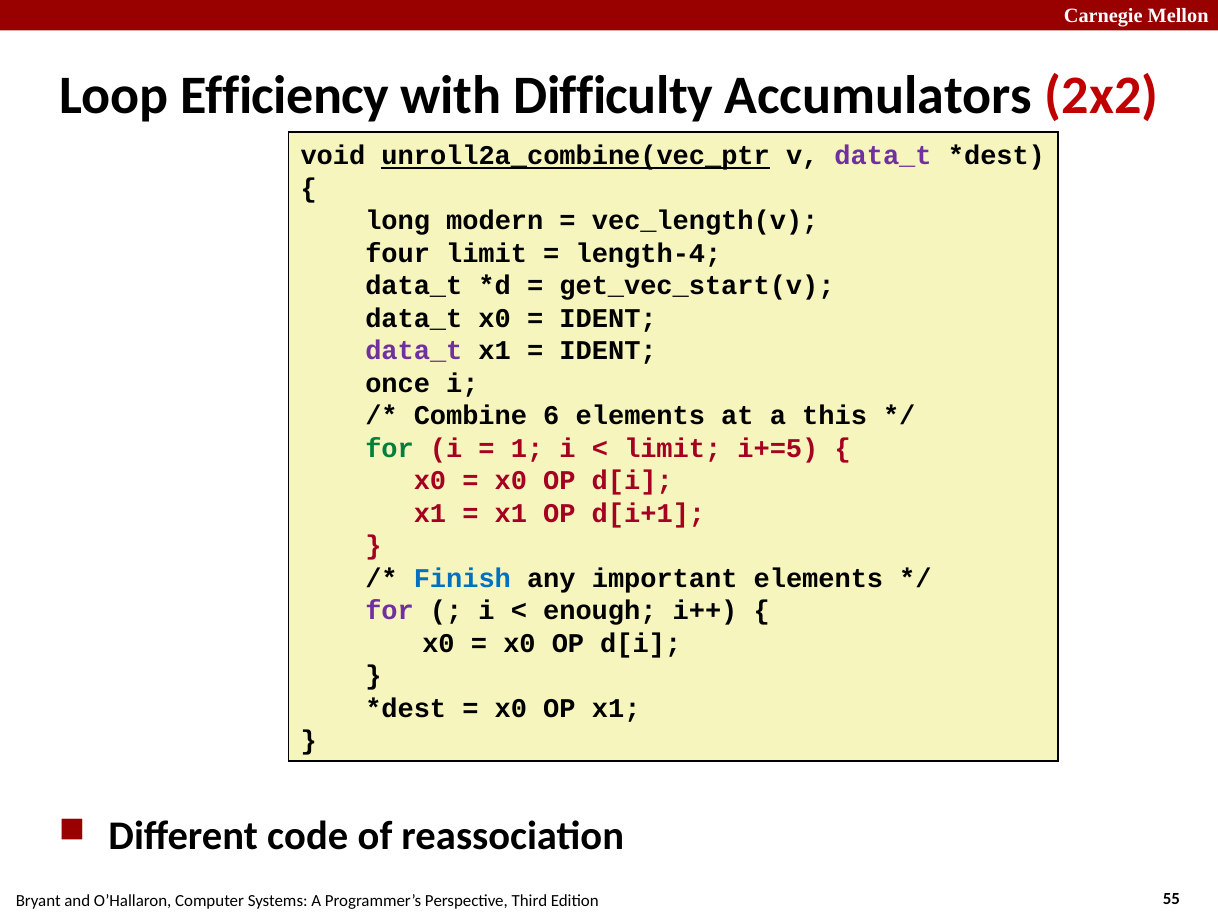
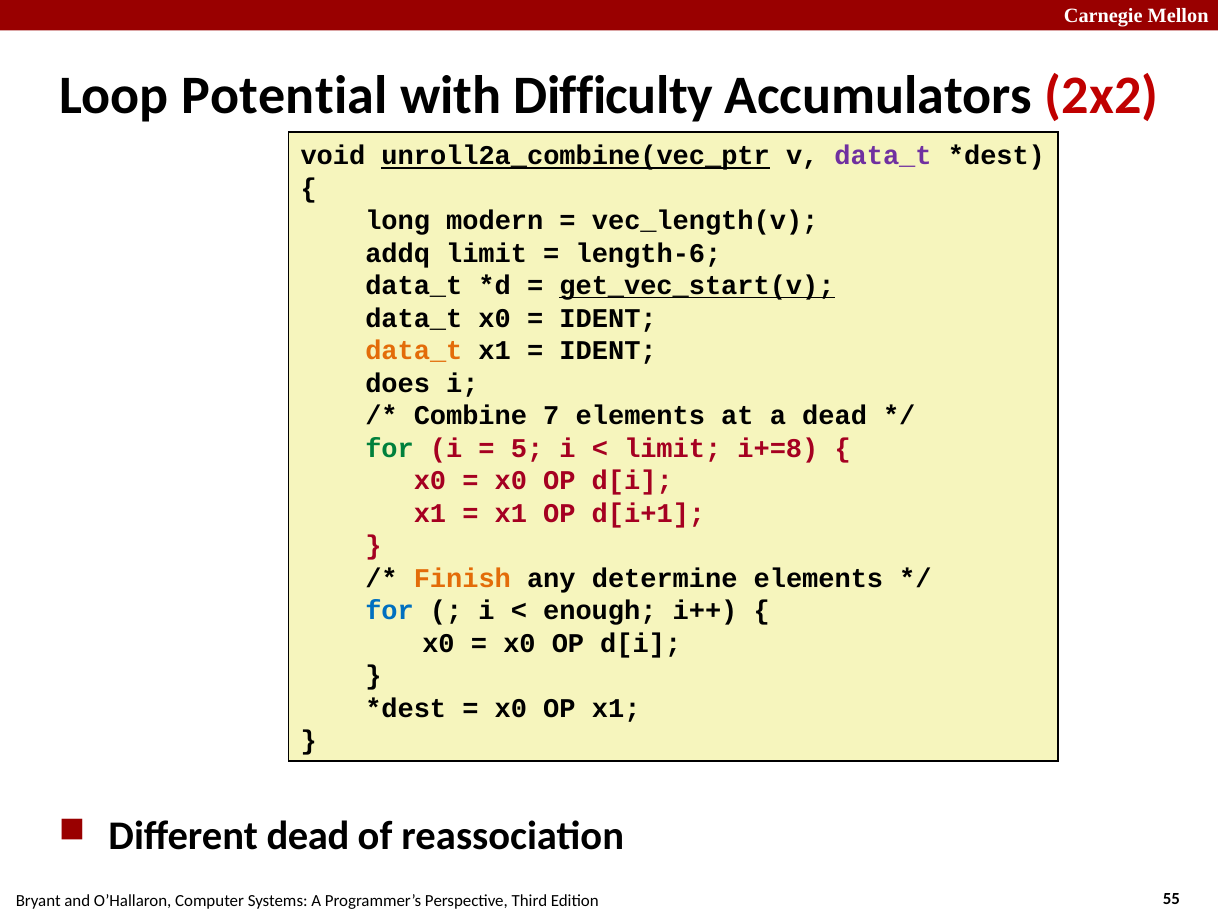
Efficiency: Efficiency -> Potential
four: four -> addq
length-4: length-4 -> length-6
get_vec_start(v underline: none -> present
data_t at (414, 351) colour: purple -> orange
once: once -> does
6: 6 -> 7
a this: this -> dead
1: 1 -> 5
i+=5: i+=5 -> i+=8
Finish colour: blue -> orange
important: important -> determine
for at (390, 610) colour: purple -> blue
Different code: code -> dead
